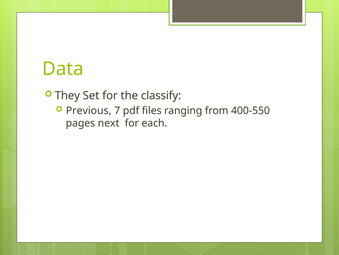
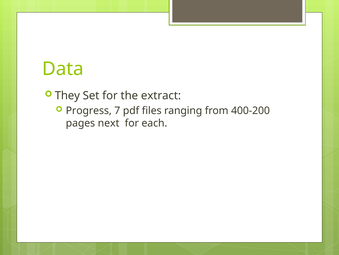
classify: classify -> extract
Previous: Previous -> Progress
400-550: 400-550 -> 400-200
